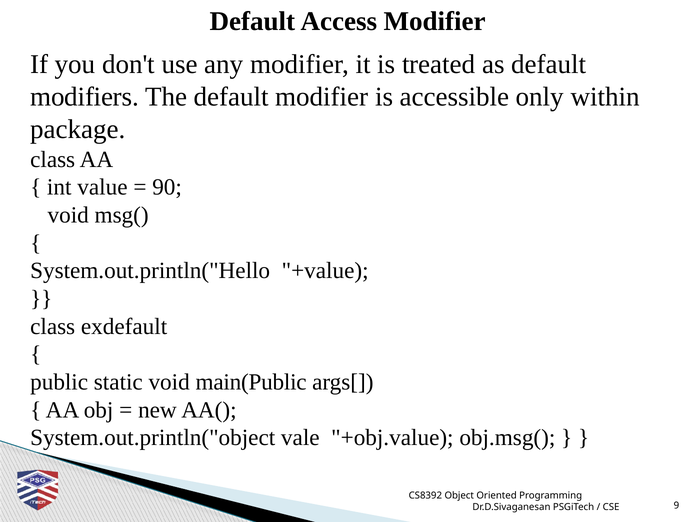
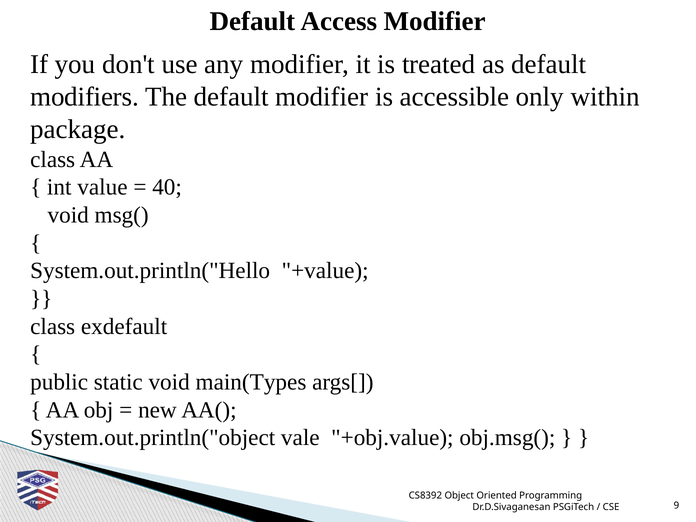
90: 90 -> 40
main(Public: main(Public -> main(Types
